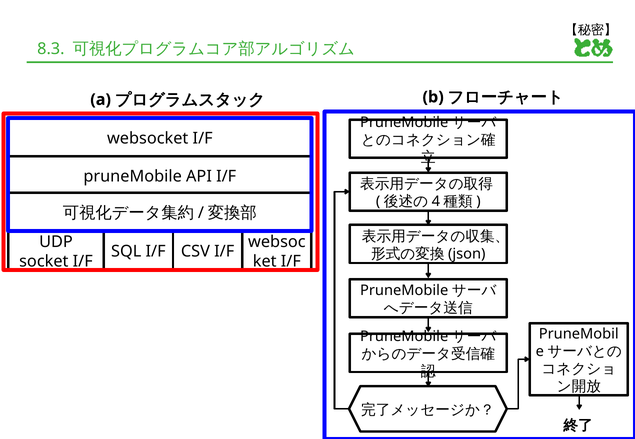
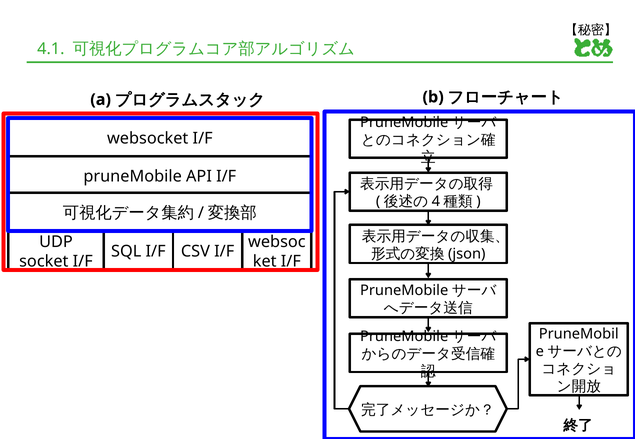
8.3: 8.3 -> 4.1
